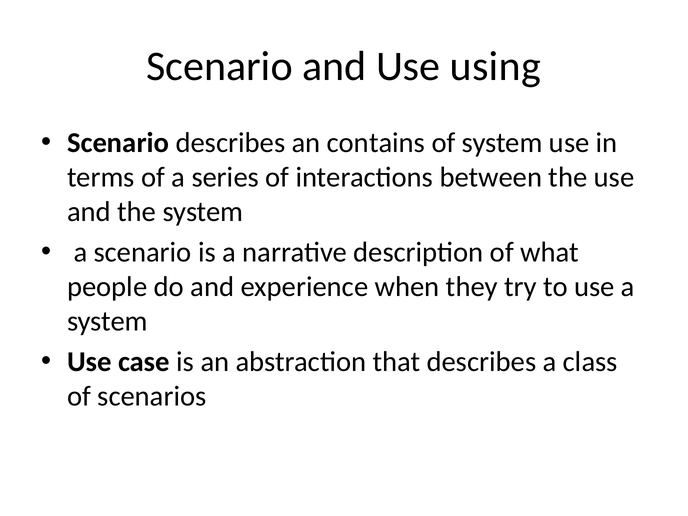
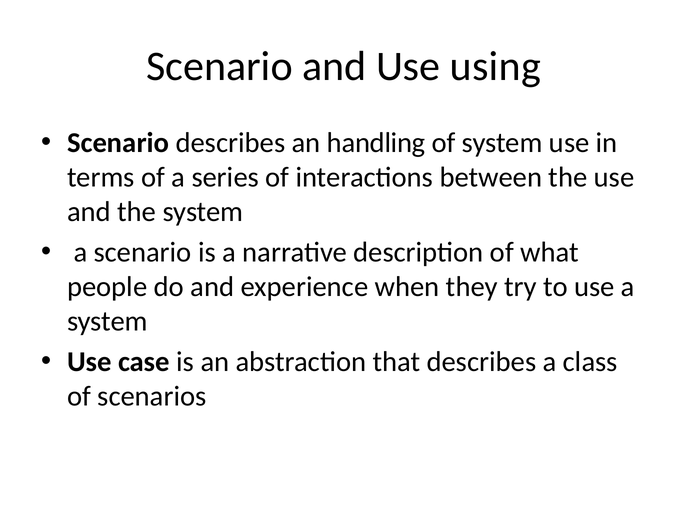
contains: contains -> handling
